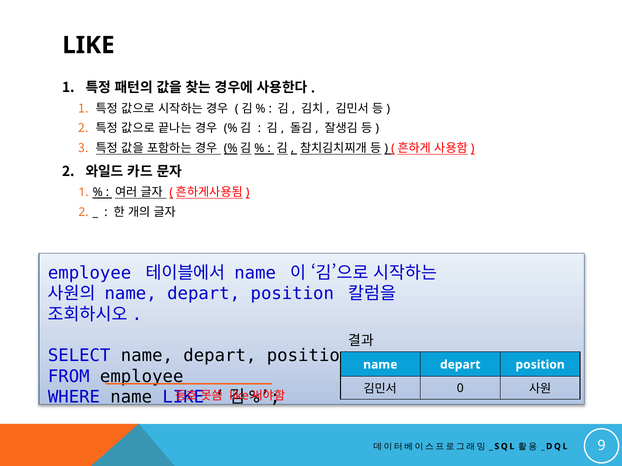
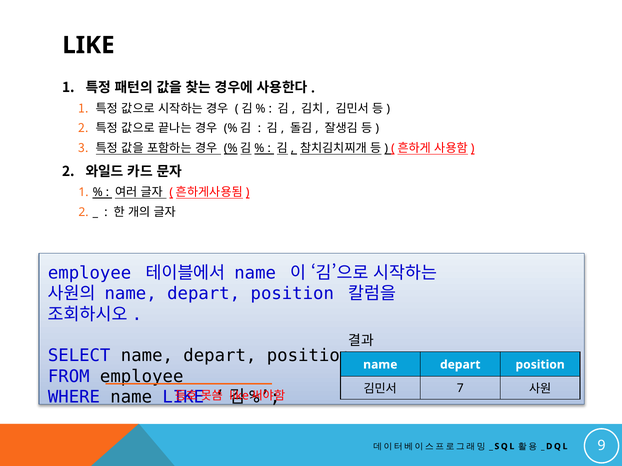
0: 0 -> 7
